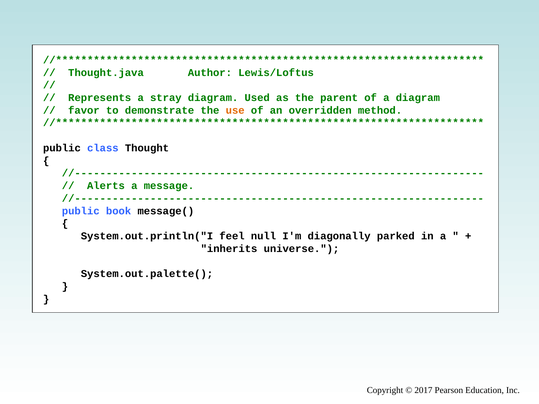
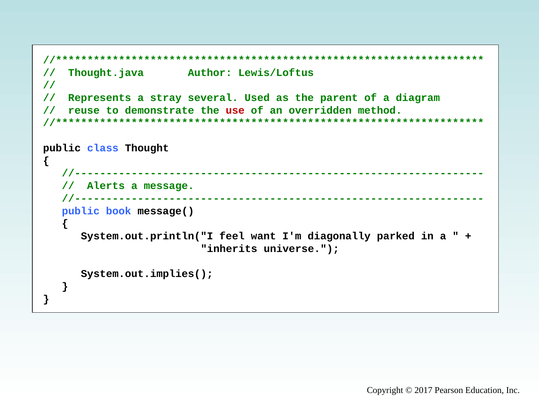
stray diagram: diagram -> several
favor: favor -> reuse
use colour: orange -> red
null: null -> want
System.out.palette(: System.out.palette( -> System.out.implies(
